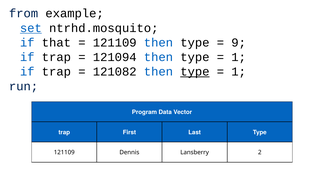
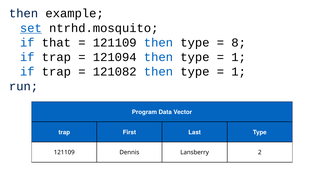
from at (24, 13): from -> then
9: 9 -> 8
type at (195, 72) underline: present -> none
